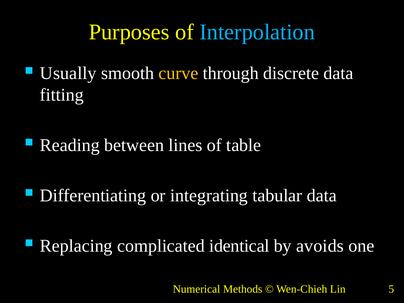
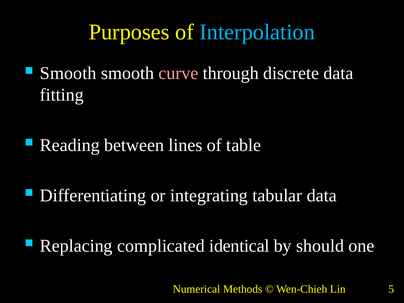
Usually at (68, 73): Usually -> Smooth
curve colour: yellow -> pink
avoids: avoids -> should
